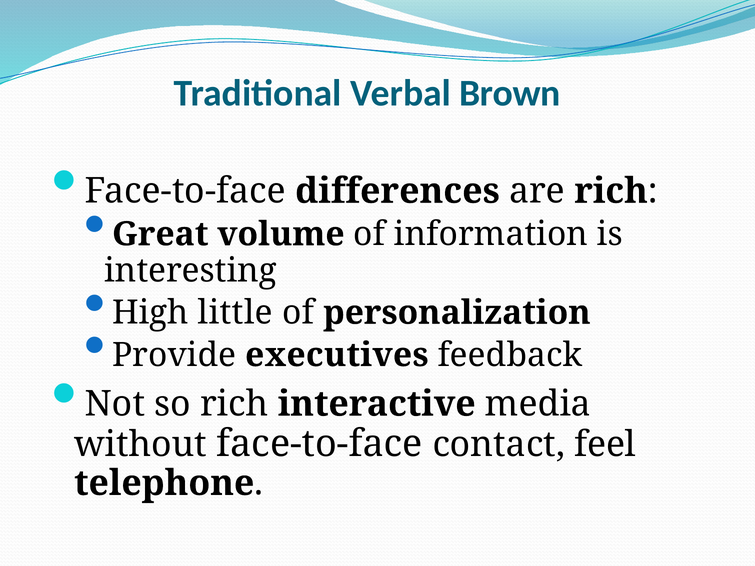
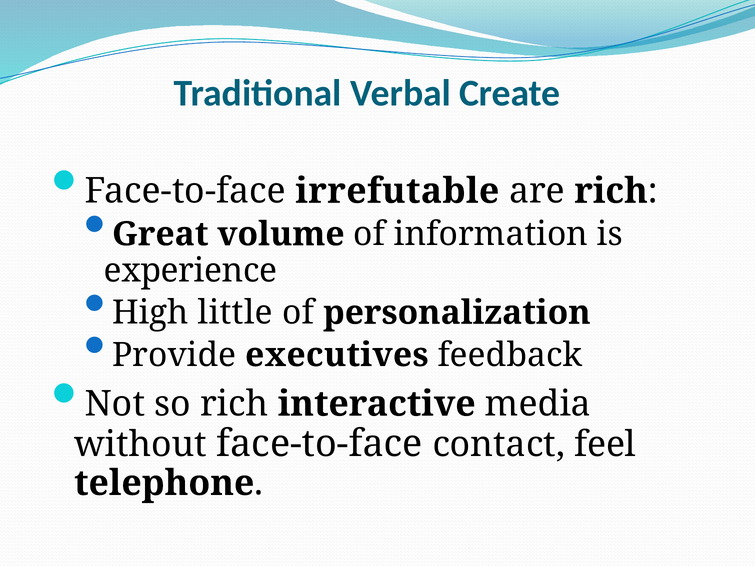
Brown: Brown -> Create
differences: differences -> irrefutable
interesting: interesting -> experience
